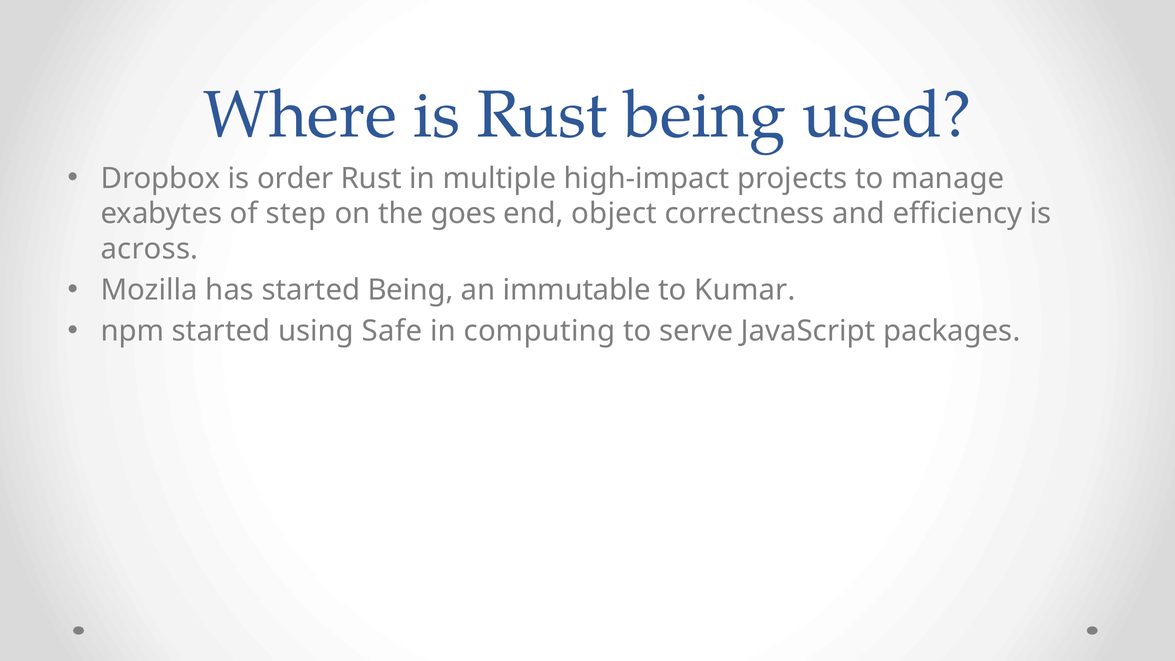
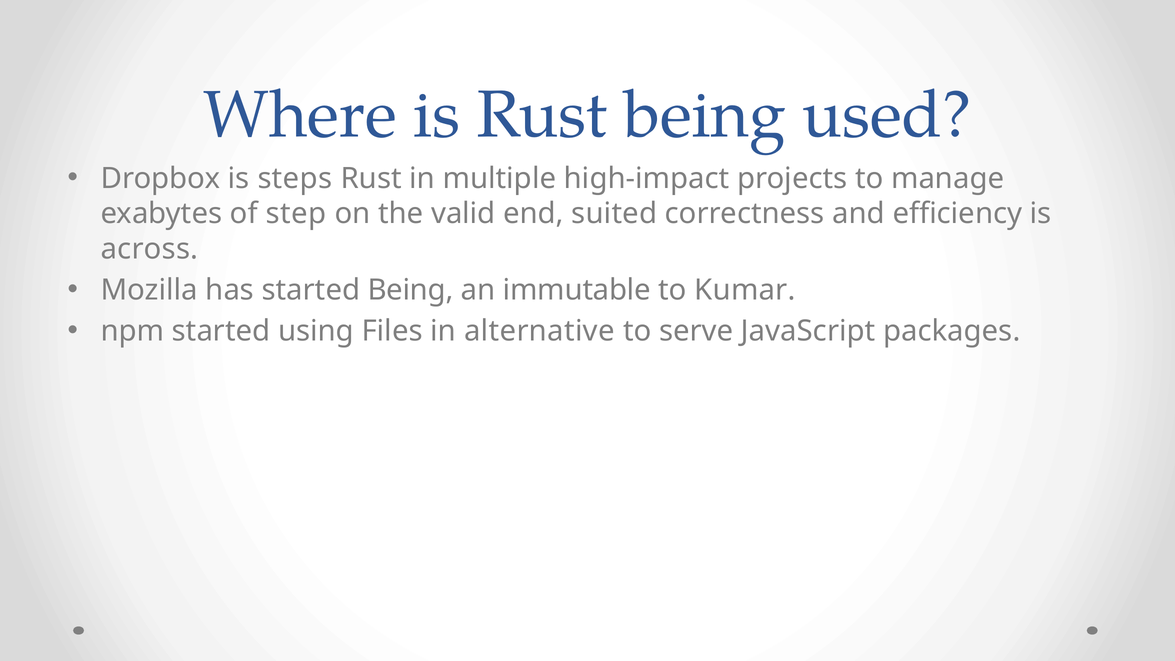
order: order -> steps
goes: goes -> valid
object: object -> suited
Safe: Safe -> Files
computing: computing -> alternative
